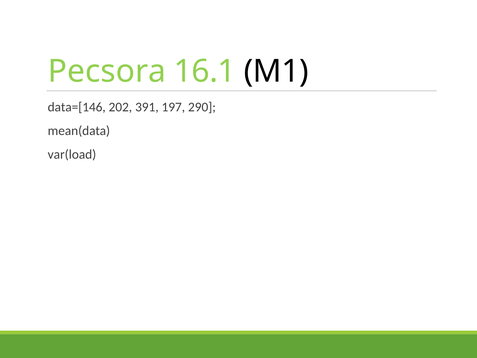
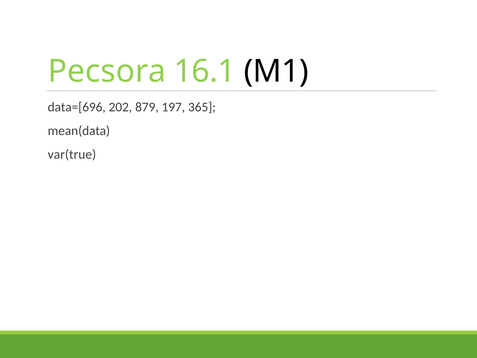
data=[146: data=[146 -> data=[696
391: 391 -> 879
290: 290 -> 365
var(load: var(load -> var(true
